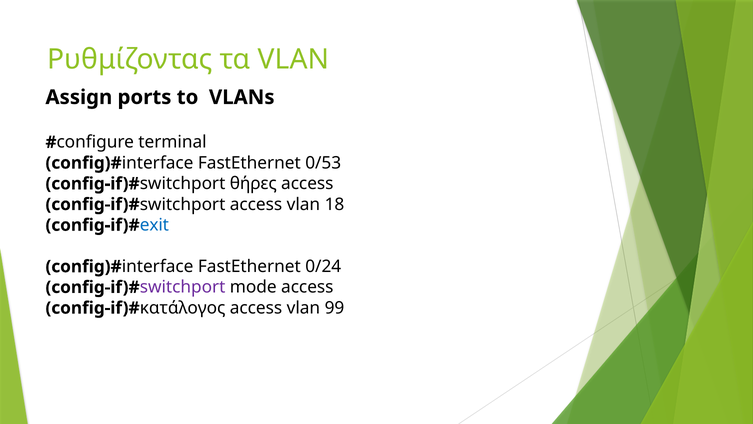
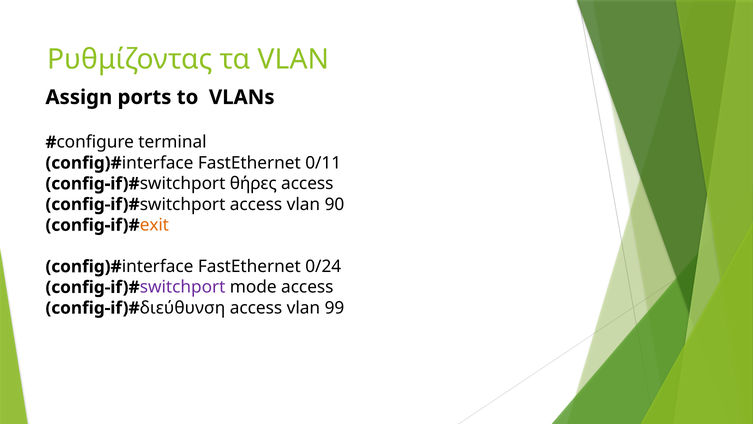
0/53: 0/53 -> 0/11
18: 18 -> 90
exit colour: blue -> orange
κατάλογος: κατάλογος -> διεύθυνση
